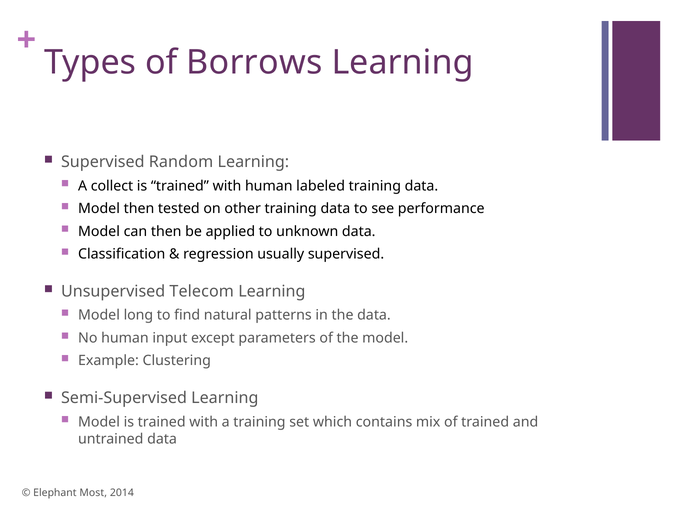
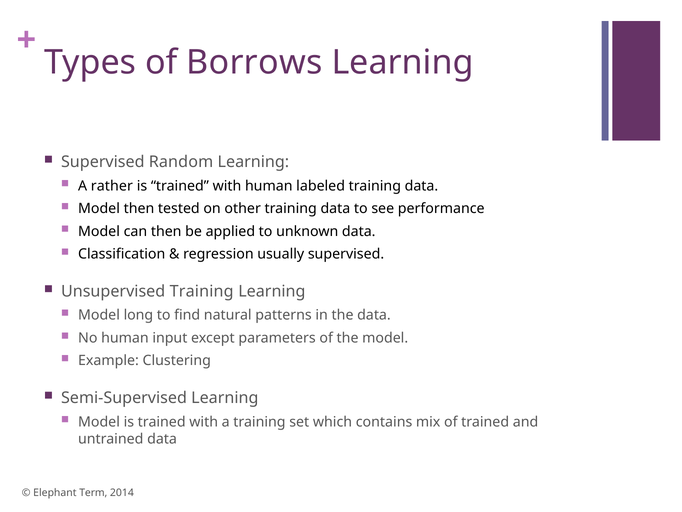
collect: collect -> rather
Unsupervised Telecom: Telecom -> Training
Most: Most -> Term
